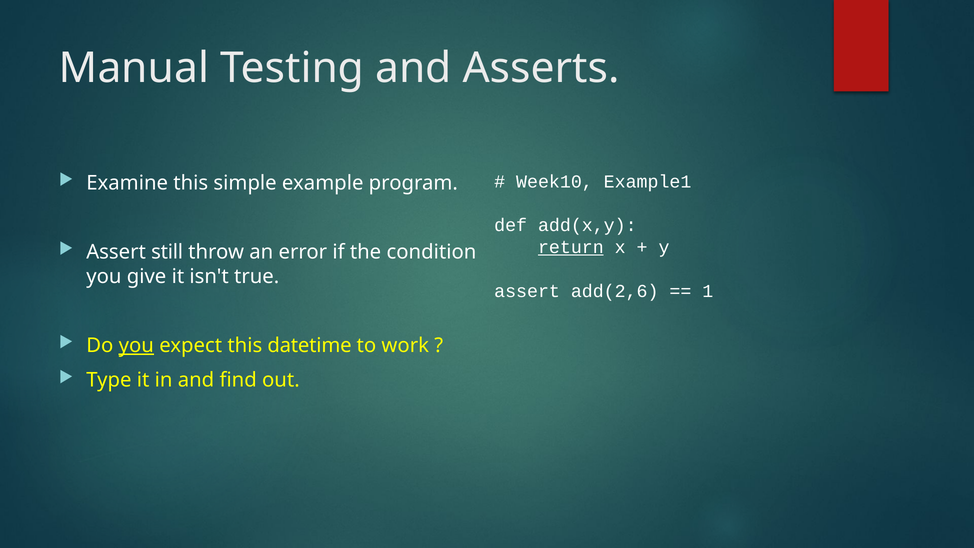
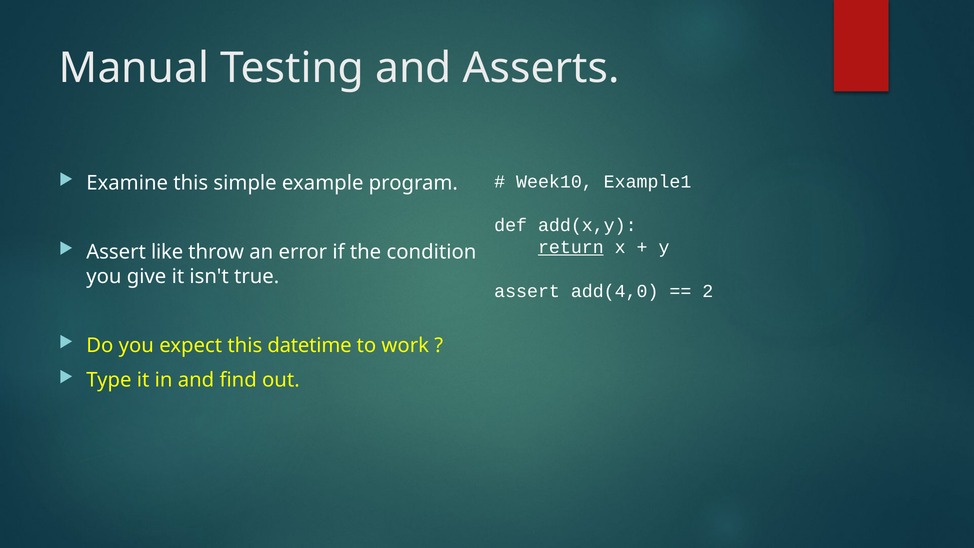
still: still -> like
add(2,6: add(2,6 -> add(4,0
1: 1 -> 2
you at (136, 346) underline: present -> none
